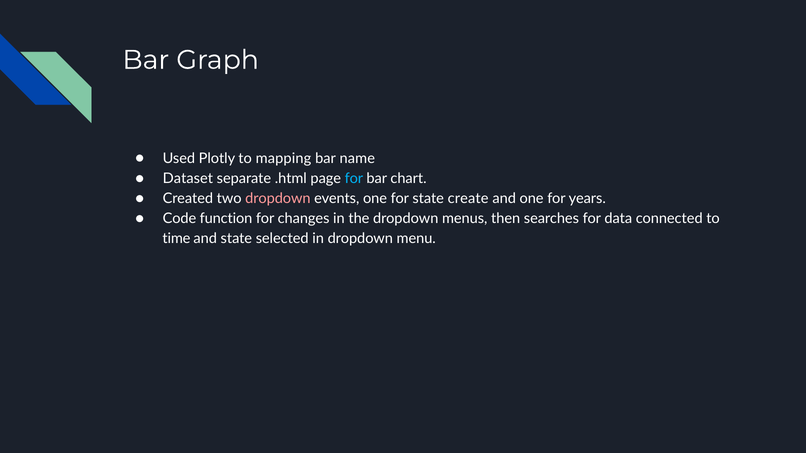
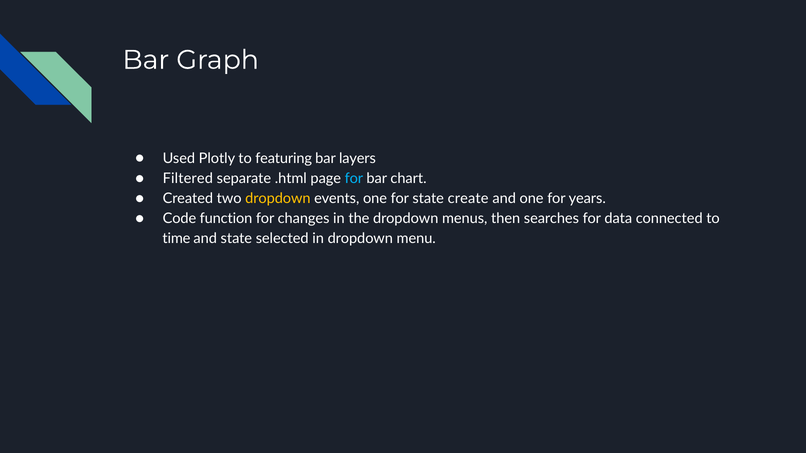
mapping: mapping -> featuring
name: name -> layers
Dataset: Dataset -> Filtered
dropdown at (278, 199) colour: pink -> yellow
